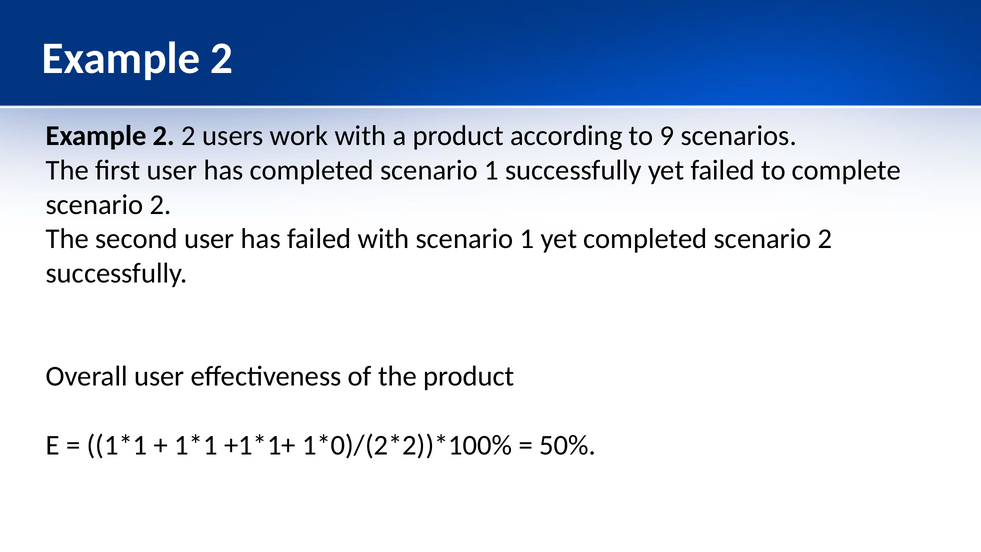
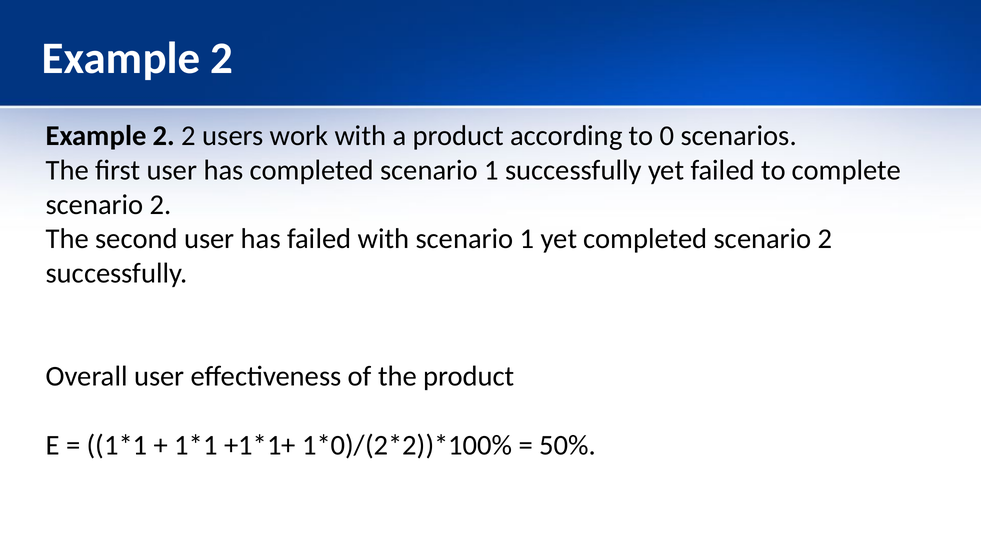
9: 9 -> 0
